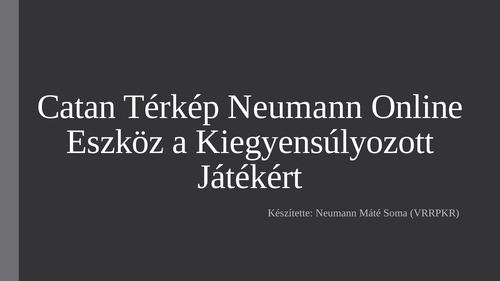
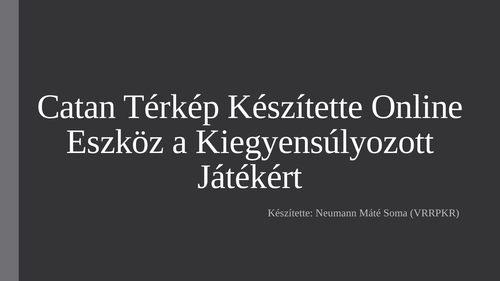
Térkép Neumann: Neumann -> Készítette
